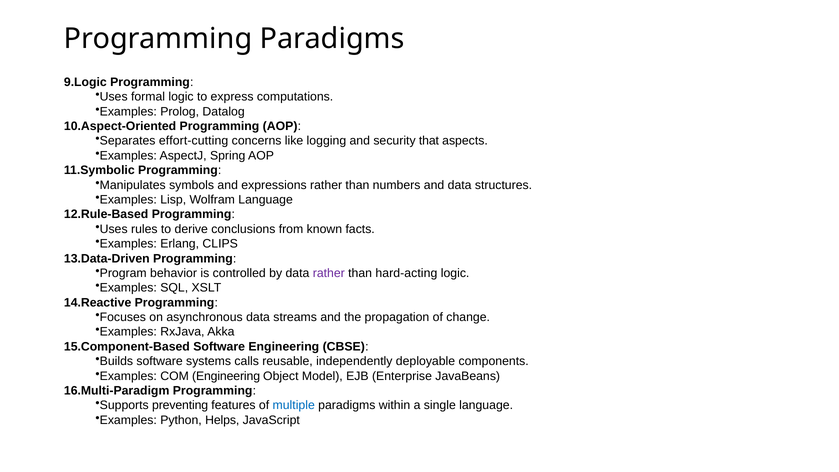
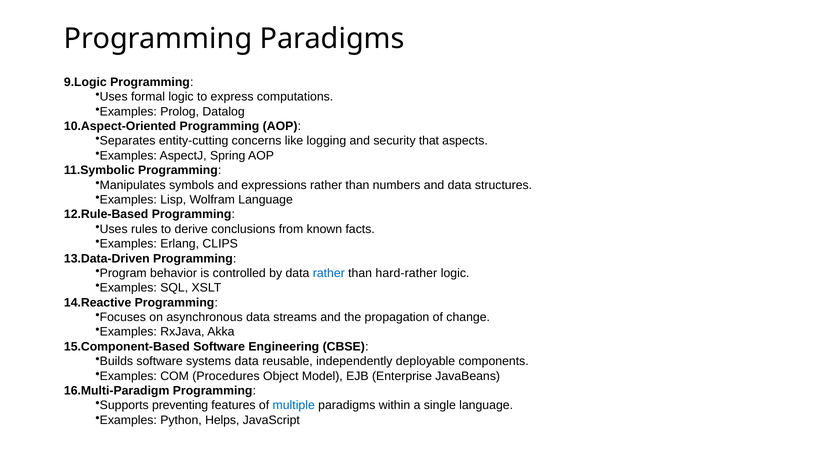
effort-cutting: effort-cutting -> entity-cutting
rather at (329, 273) colour: purple -> blue
hard-acting: hard-acting -> hard-rather
systems calls: calls -> data
COM Engineering: Engineering -> Procedures
